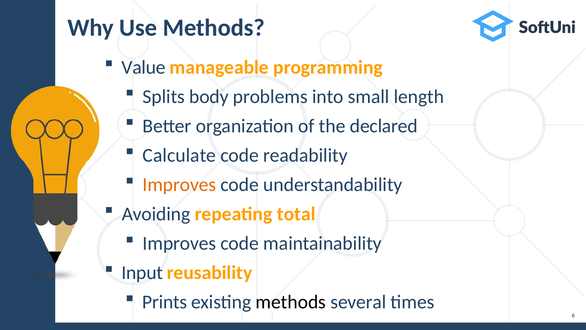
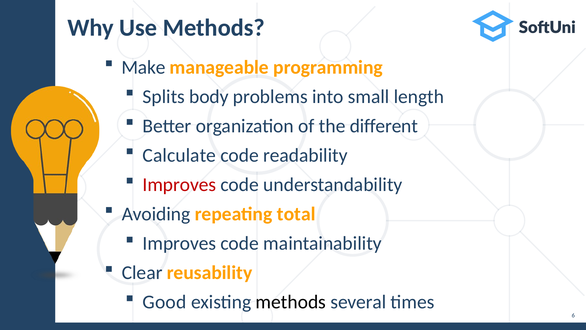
Value: Value -> Make
declared: declared -> different
Improves at (179, 185) colour: orange -> red
Input: Input -> Clear
Prints: Prints -> Good
